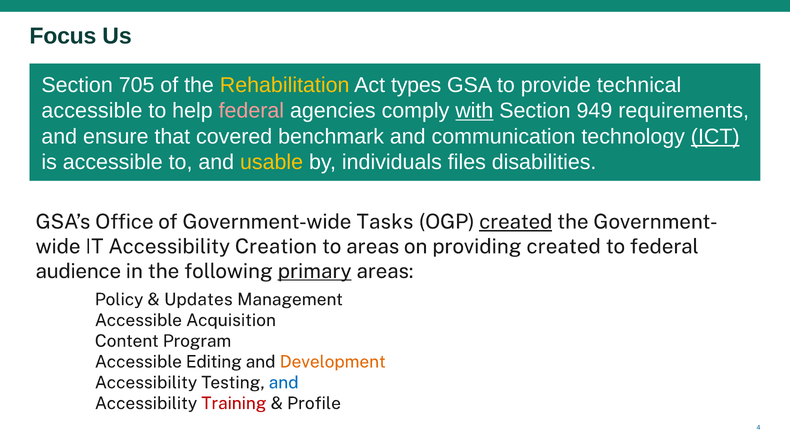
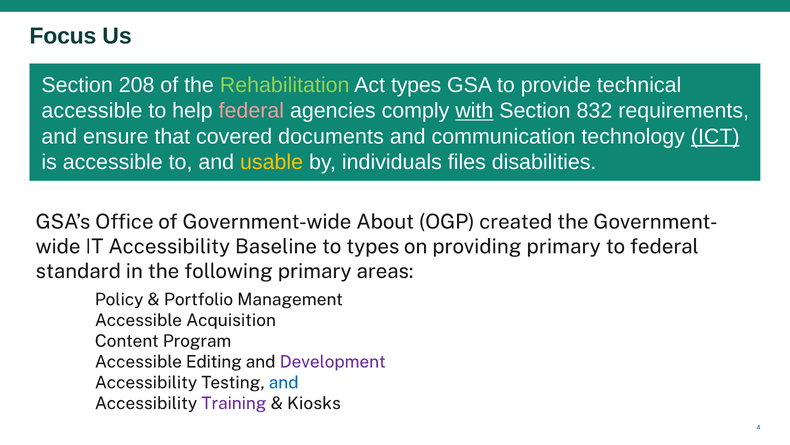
705: 705 -> 208
Rehabilitation colour: yellow -> light green
949: 949 -> 832
benchmark: benchmark -> documents
Tasks: Tasks -> About
created at (516, 222) underline: present -> none
Creation: Creation -> Baseline
to areas: areas -> types
providing created: created -> primary
audience: audience -> standard
primary at (315, 271) underline: present -> none
Updates: Updates -> Portfolio
Development colour: orange -> purple
Training colour: red -> purple
Profile: Profile -> Kiosks
